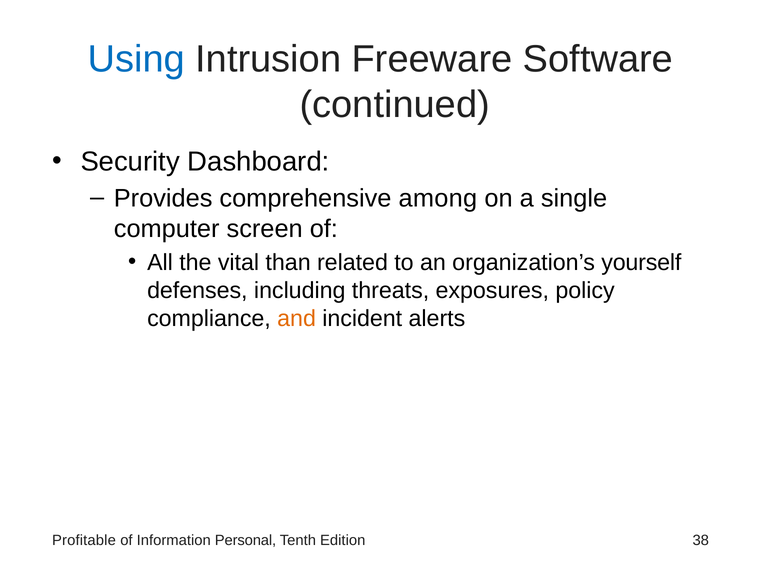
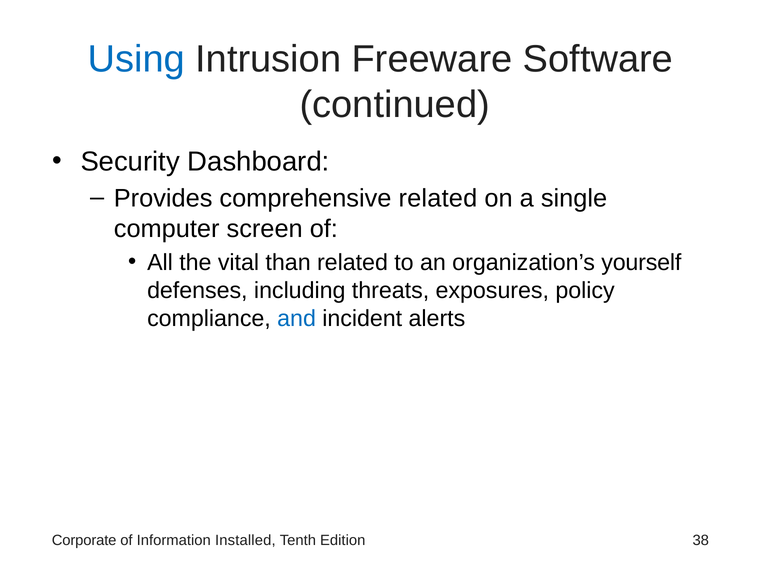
comprehensive among: among -> related
and colour: orange -> blue
Profitable: Profitable -> Corporate
Personal: Personal -> Installed
